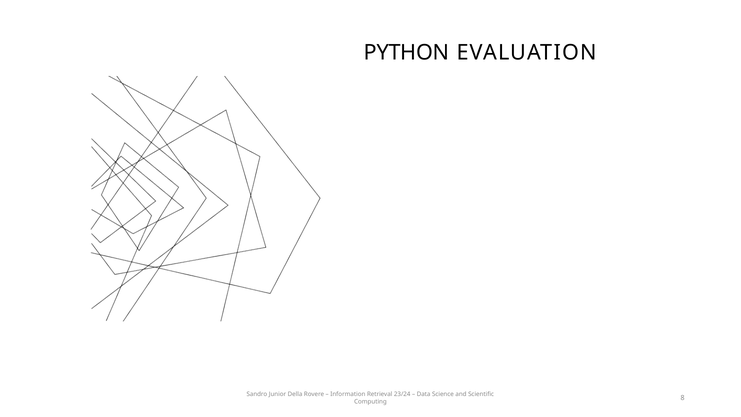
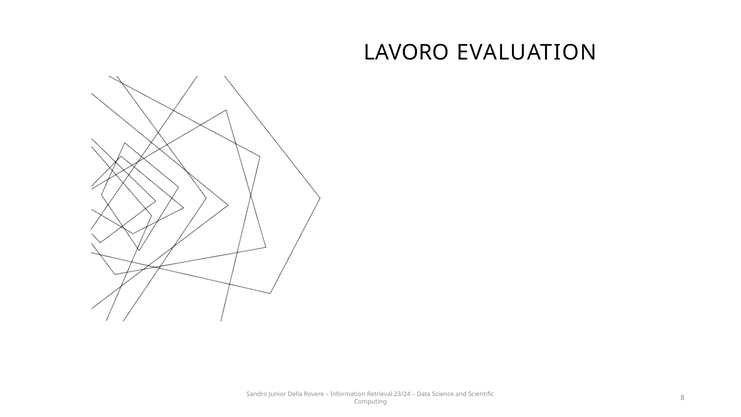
PYTHON: PYTHON -> LAVORO
